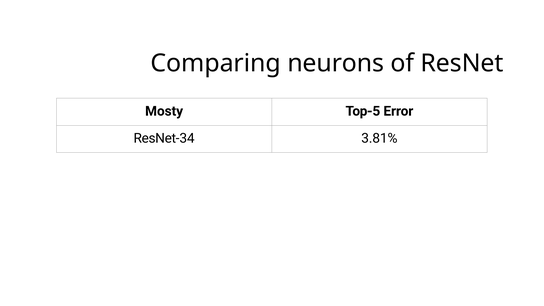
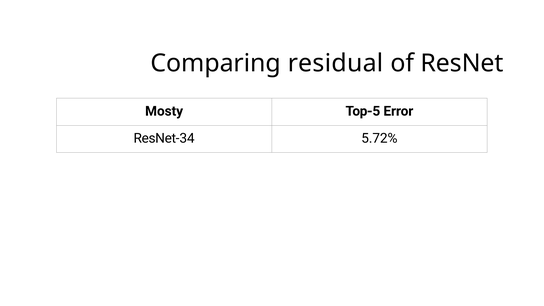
neurons: neurons -> residual
3.81%: 3.81% -> 5.72%
